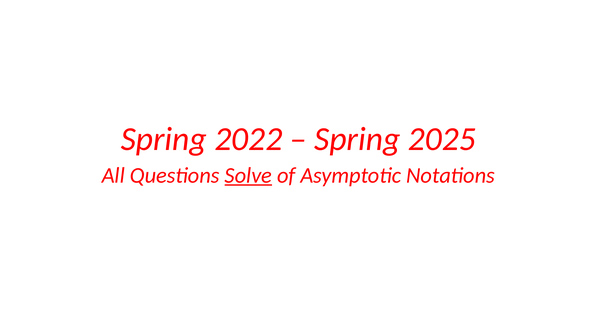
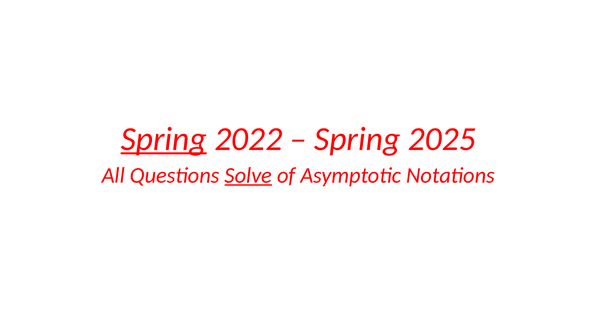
Spring at (164, 139) underline: none -> present
